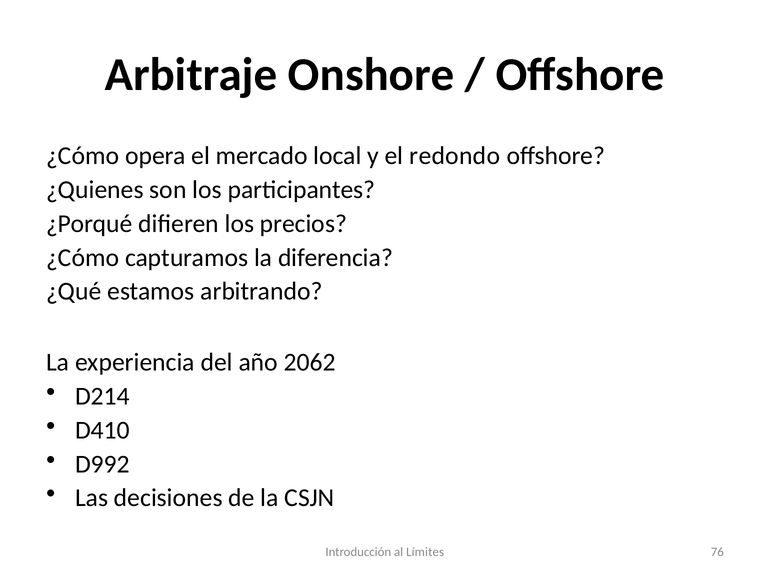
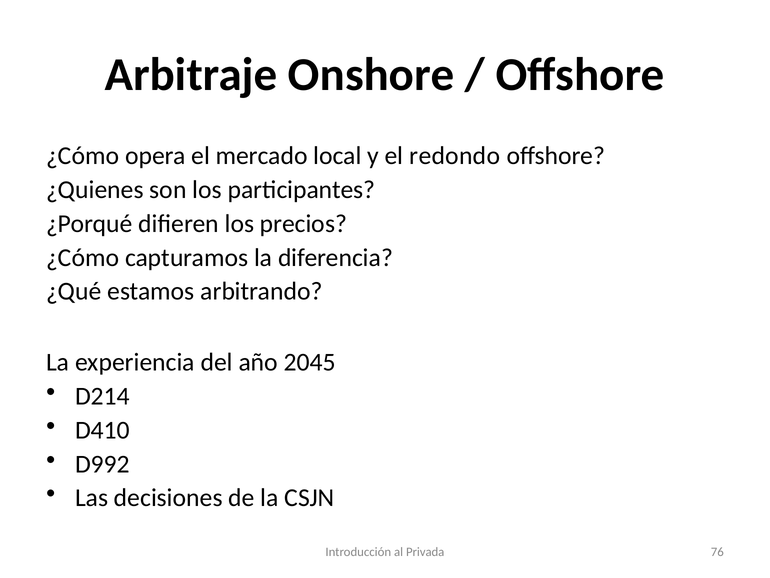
2062: 2062 -> 2045
Límites: Límites -> Privada
